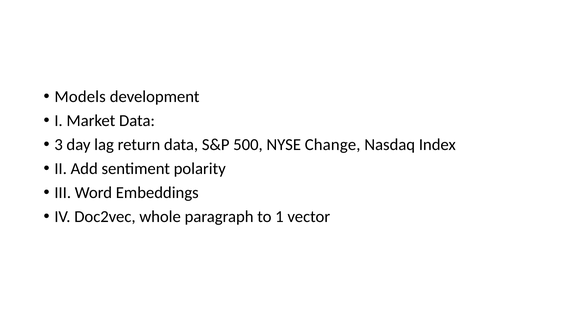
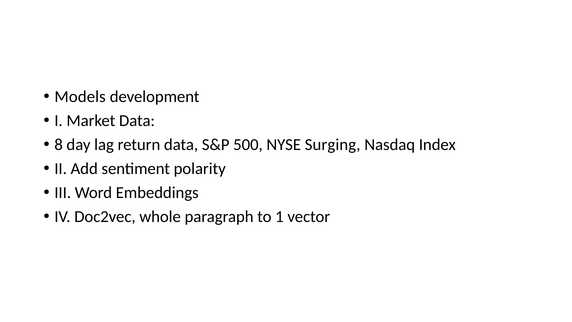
3: 3 -> 8
Change: Change -> Surging
